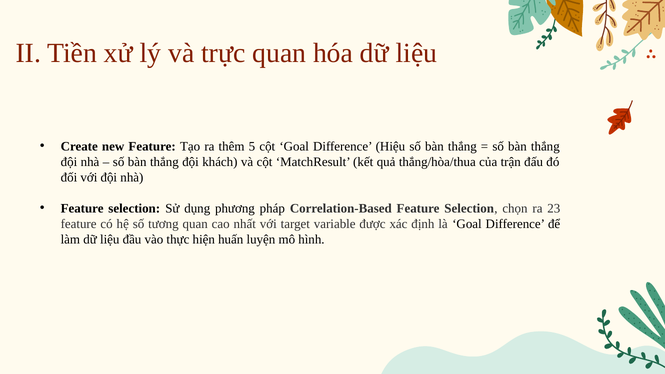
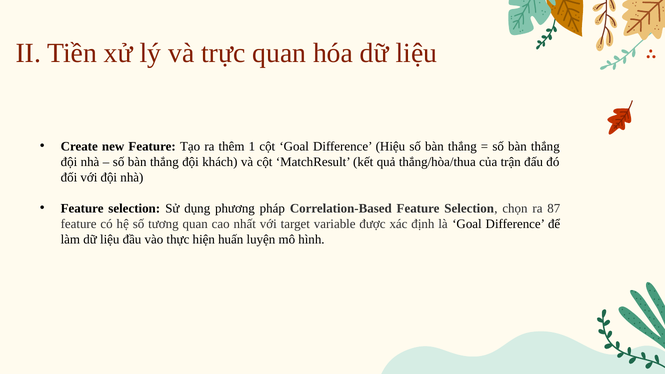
5: 5 -> 1
23: 23 -> 87
